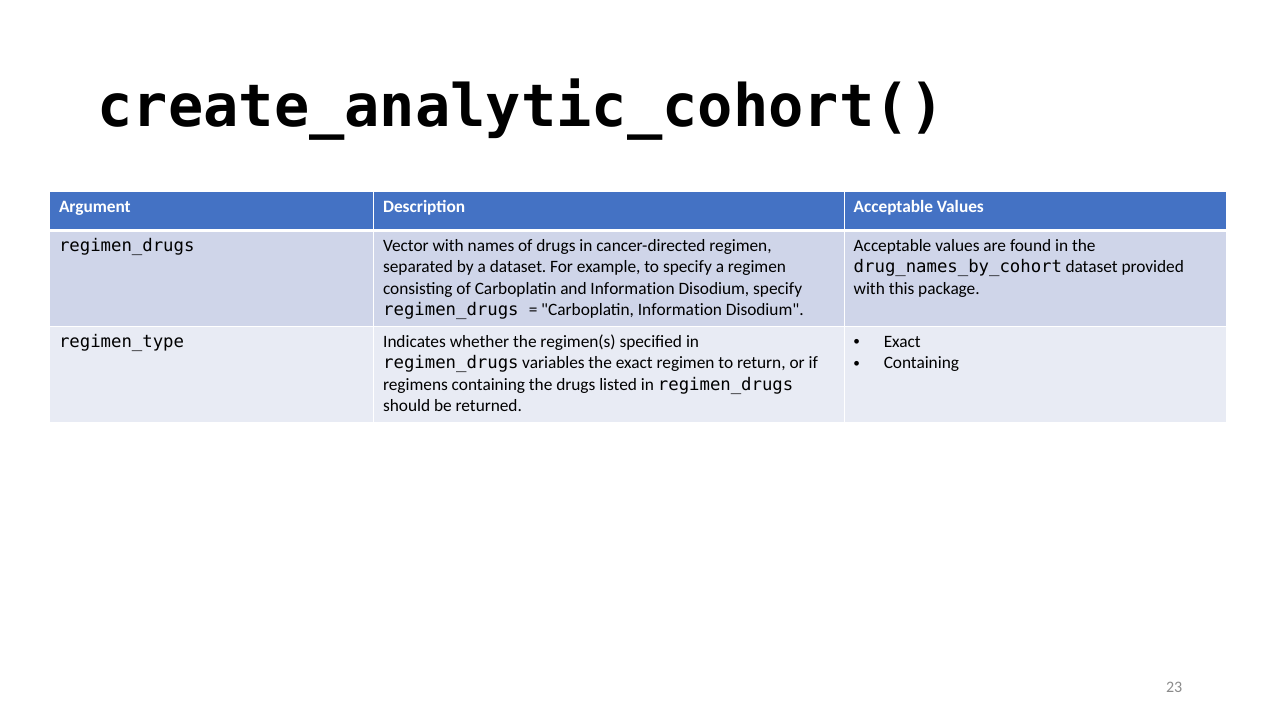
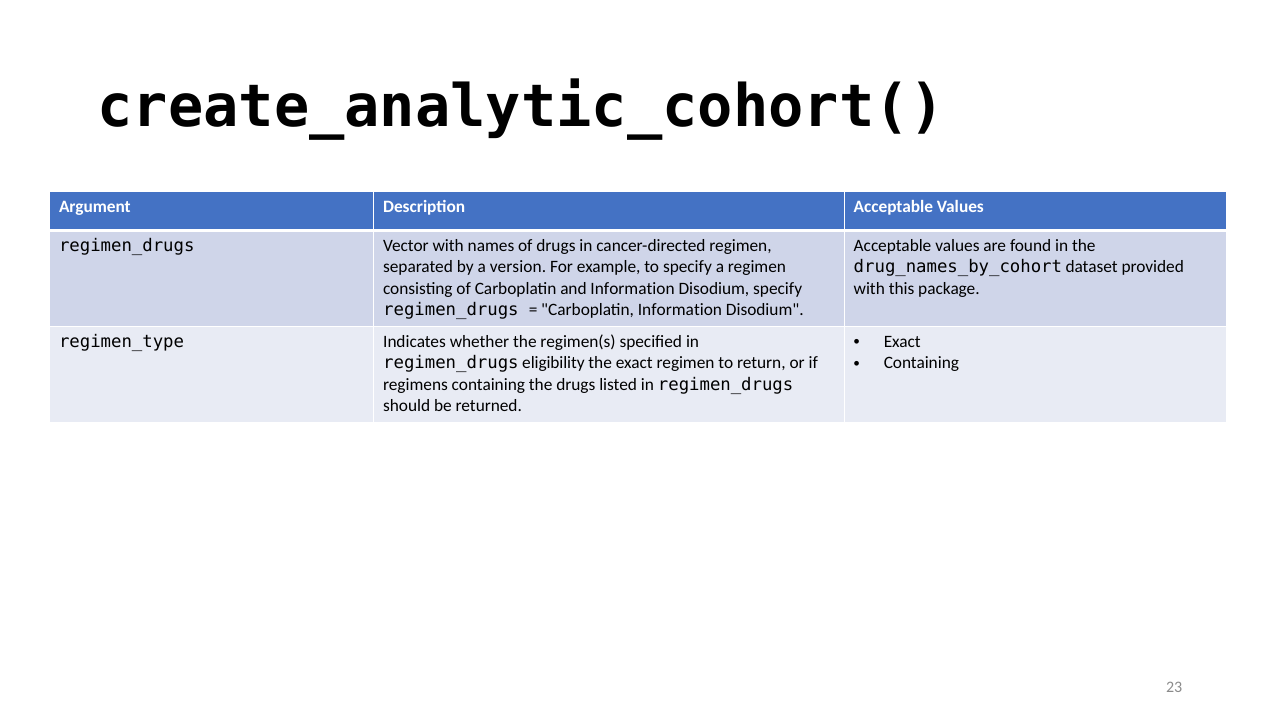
a dataset: dataset -> version
variables: variables -> eligibility
